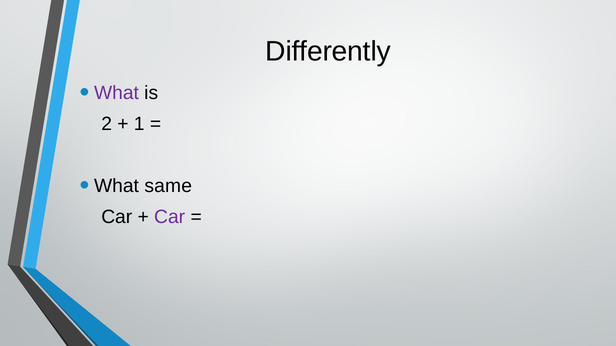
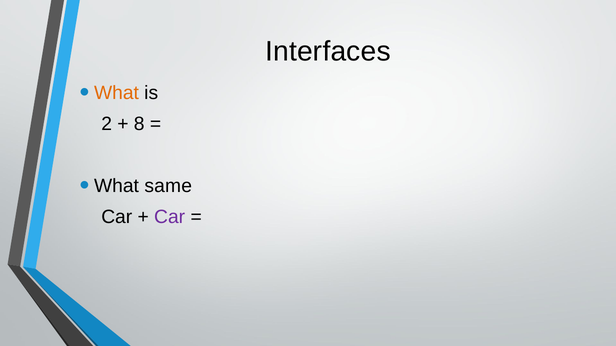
Differently: Differently -> Interfaces
What at (116, 93) colour: purple -> orange
1: 1 -> 8
